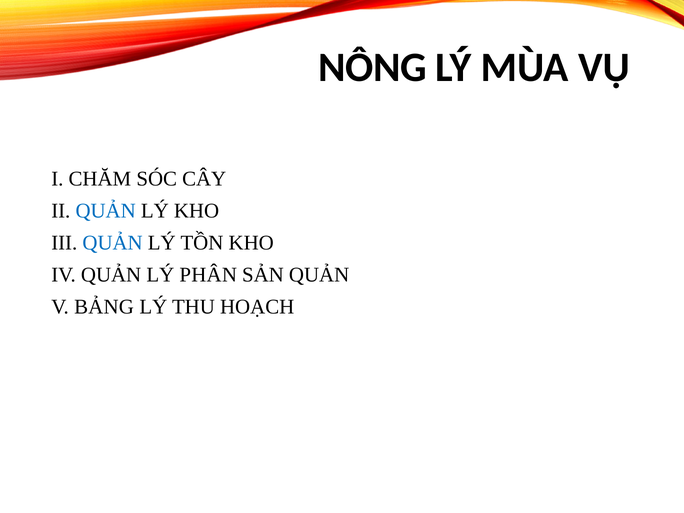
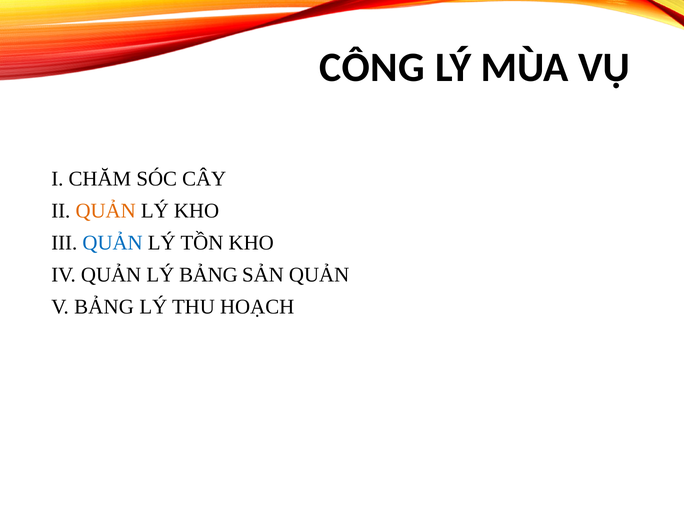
NÔNG: NÔNG -> CÔNG
QUẢN at (106, 211) colour: blue -> orange
LÝ PHÂN: PHÂN -> BẢNG
